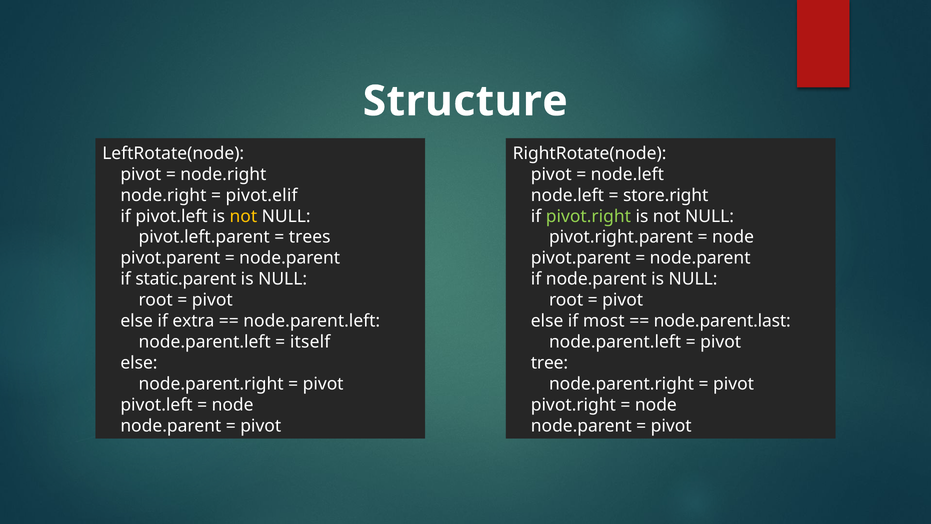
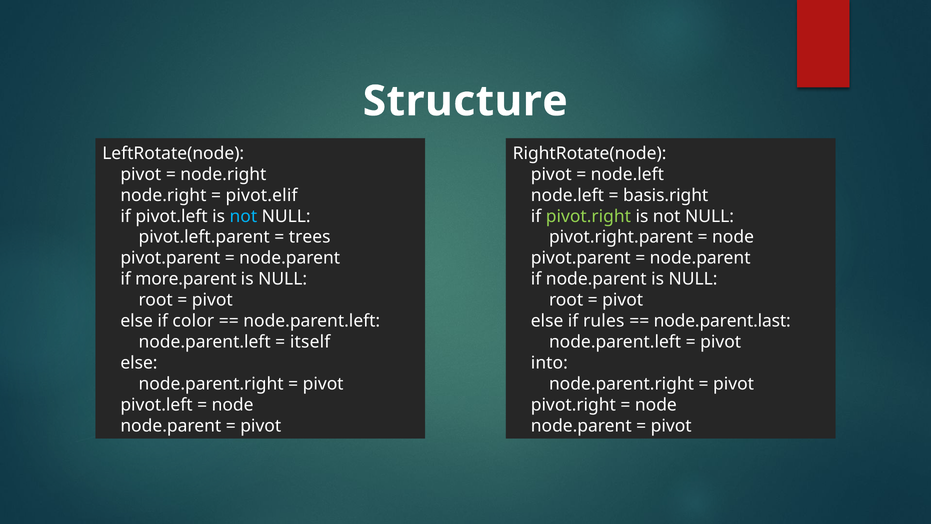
store.right: store.right -> basis.right
not at (243, 216) colour: yellow -> light blue
static.parent: static.parent -> more.parent
extra: extra -> color
most: most -> rules
tree: tree -> into
